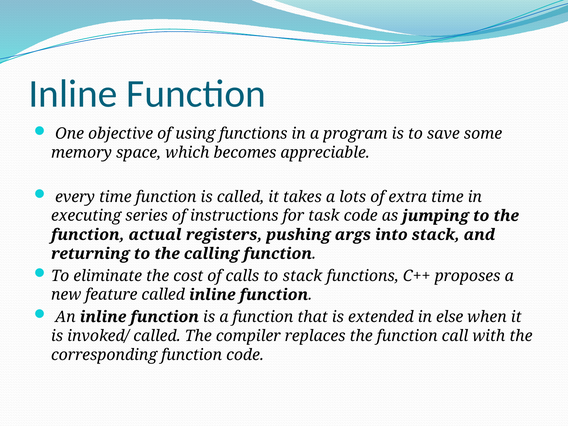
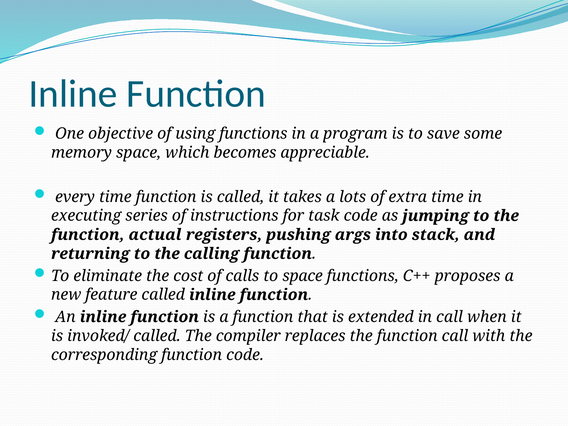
to stack: stack -> space
in else: else -> call
